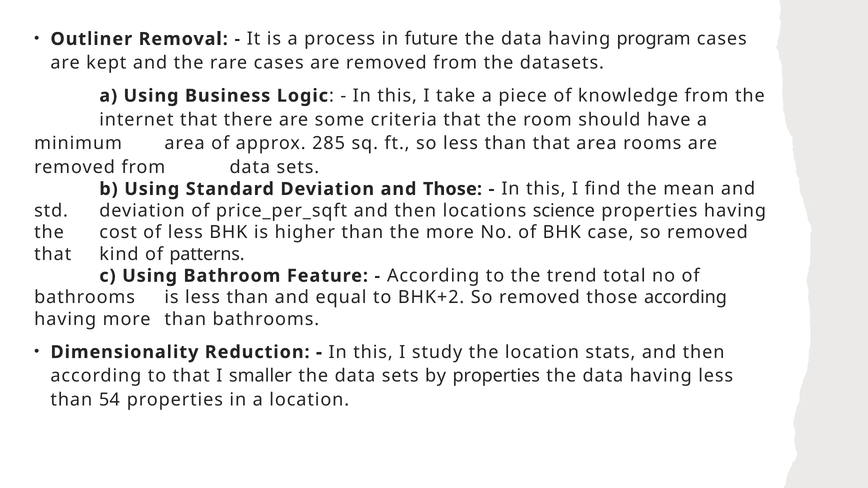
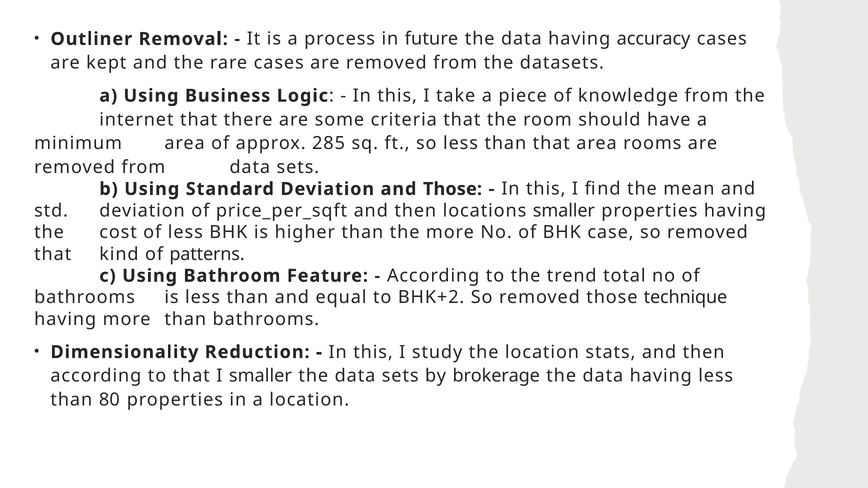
program: program -> accuracy
locations science: science -> smaller
those according: according -> technique
by properties: properties -> brokerage
54: 54 -> 80
